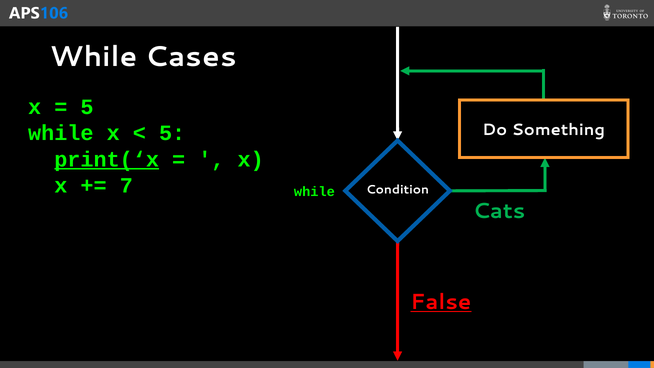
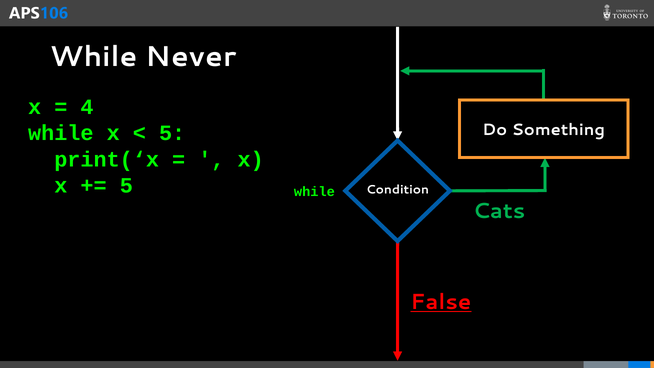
Cases: Cases -> Never
5 at (87, 107): 5 -> 4
print(‘x underline: present -> none
7 at (126, 185): 7 -> 5
